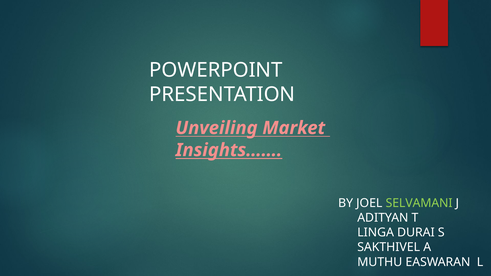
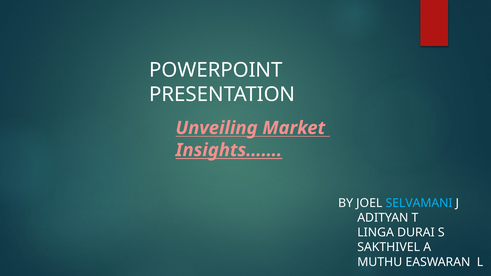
SELVAMANI colour: light green -> light blue
